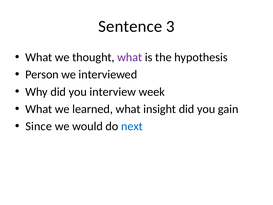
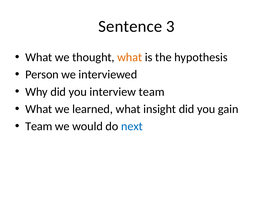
what at (130, 57) colour: purple -> orange
interview week: week -> team
Since at (39, 126): Since -> Team
